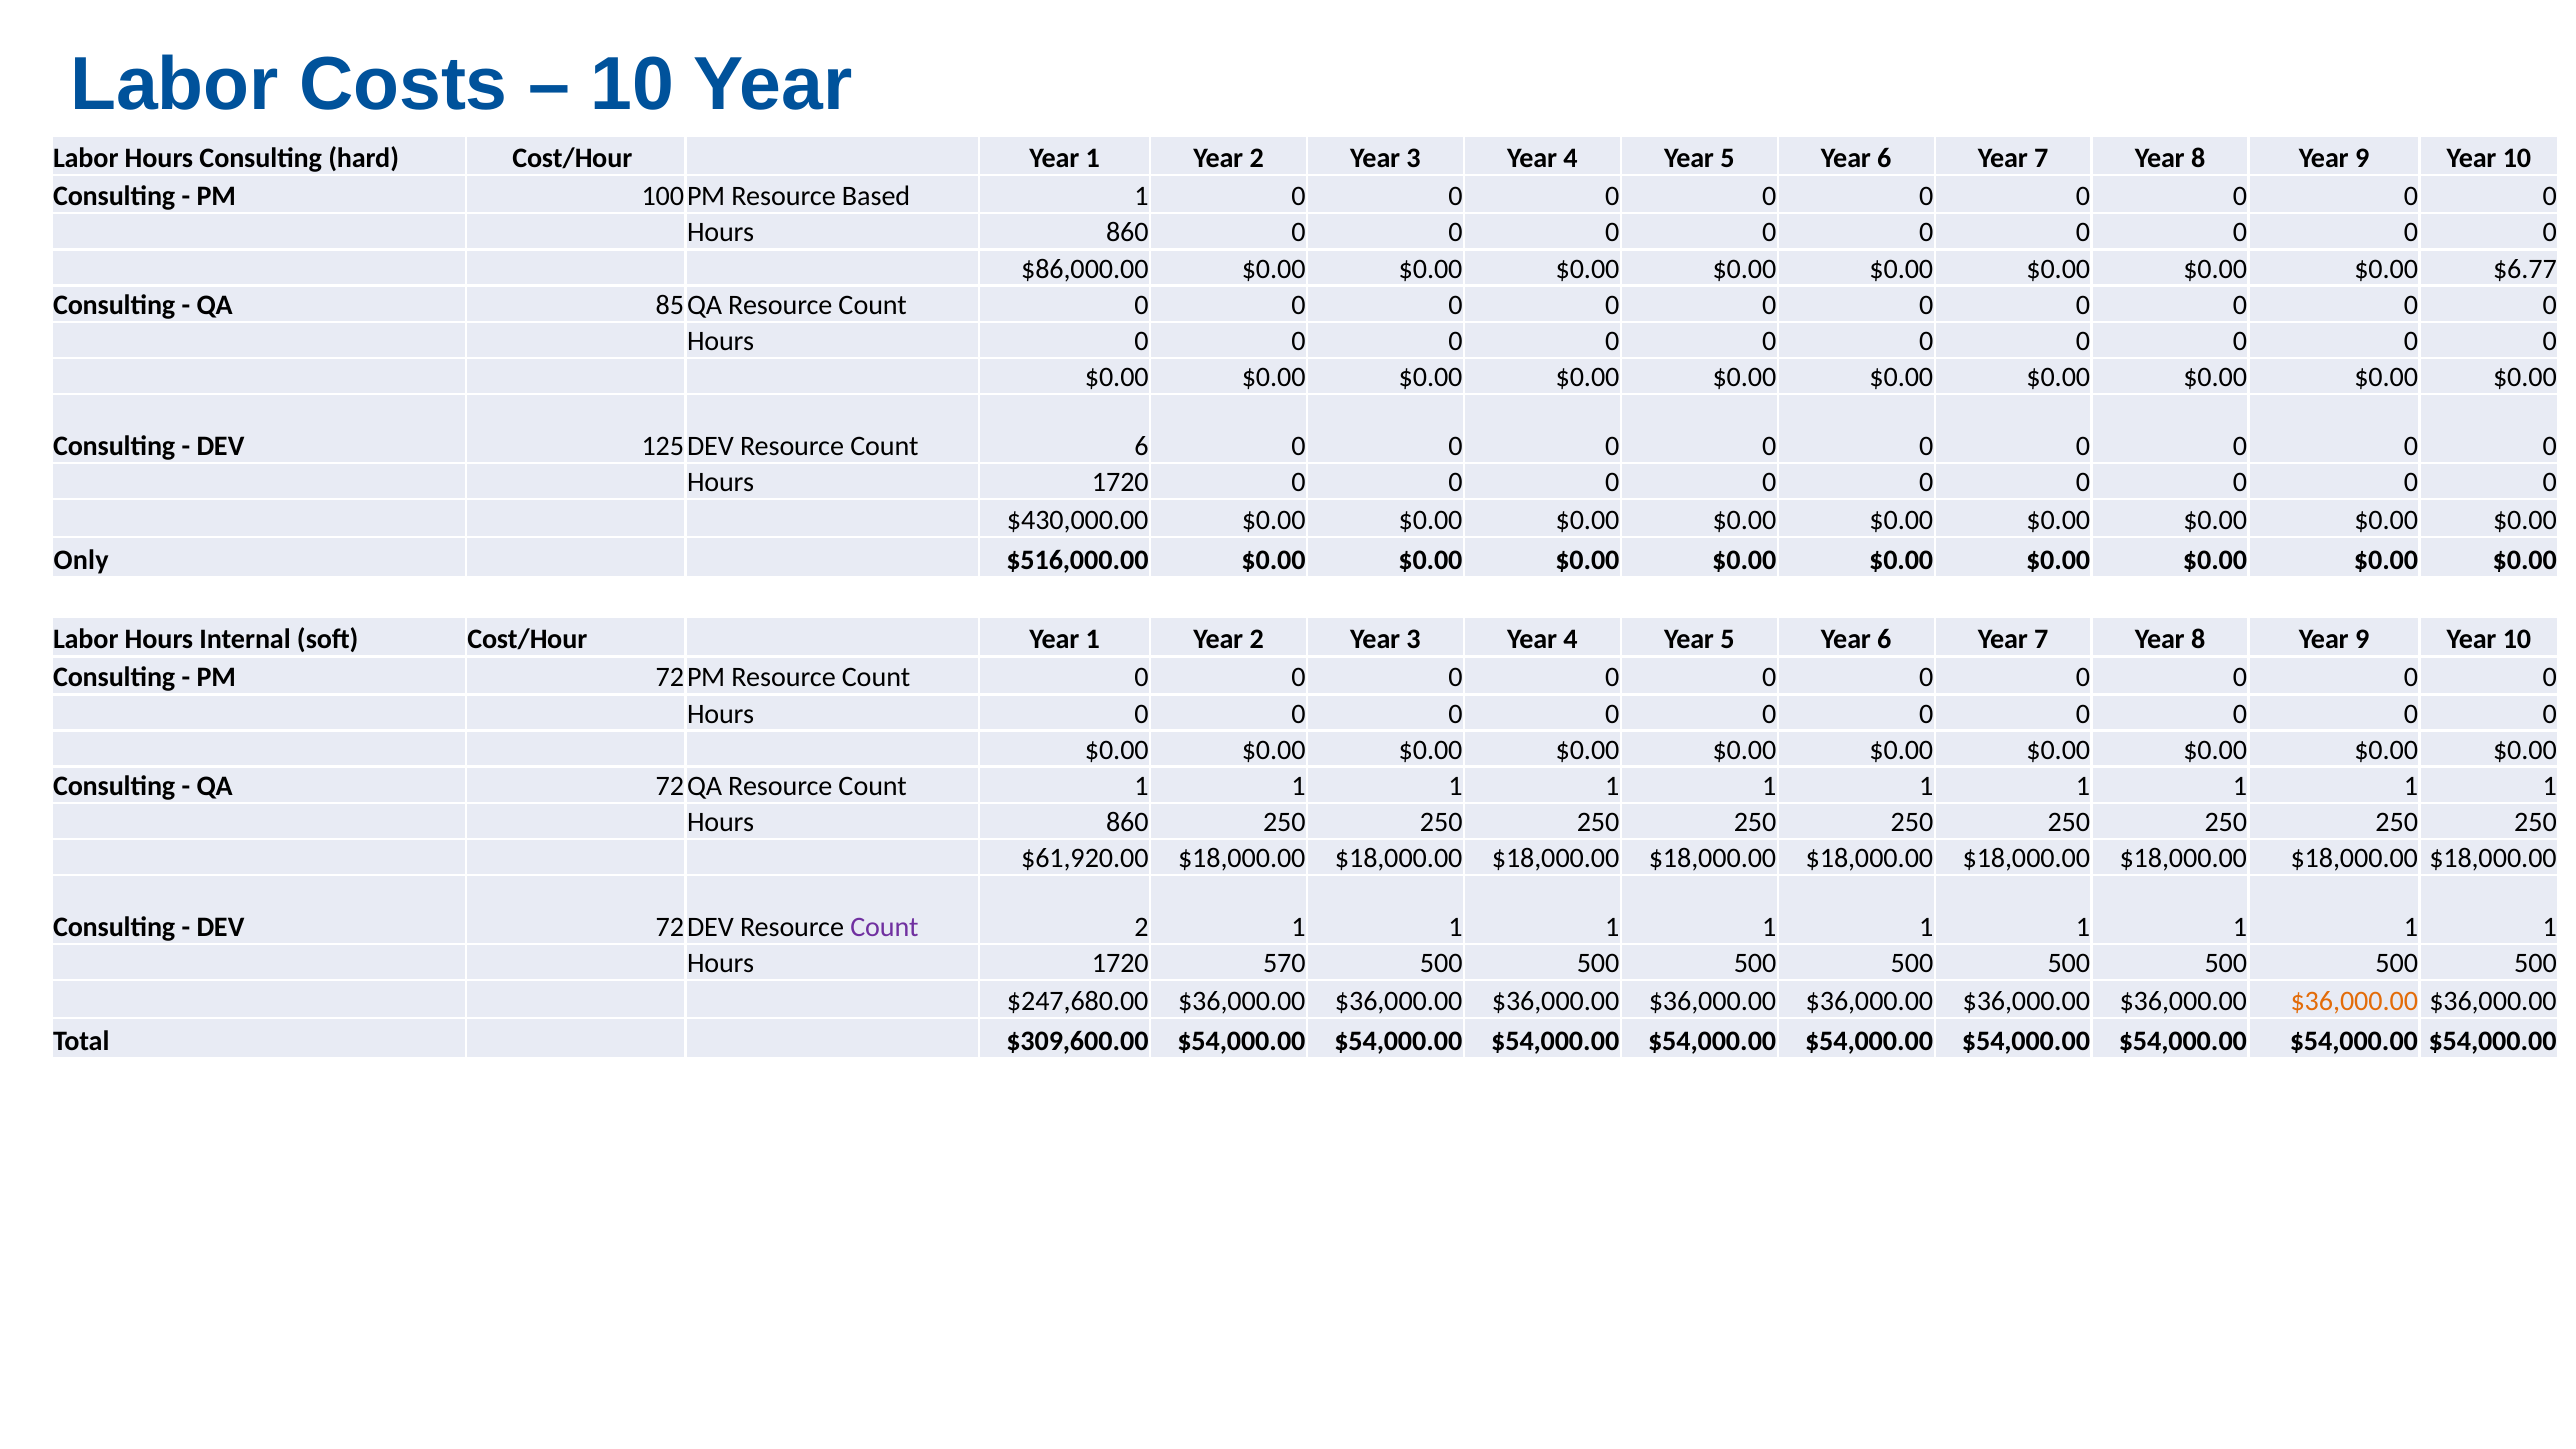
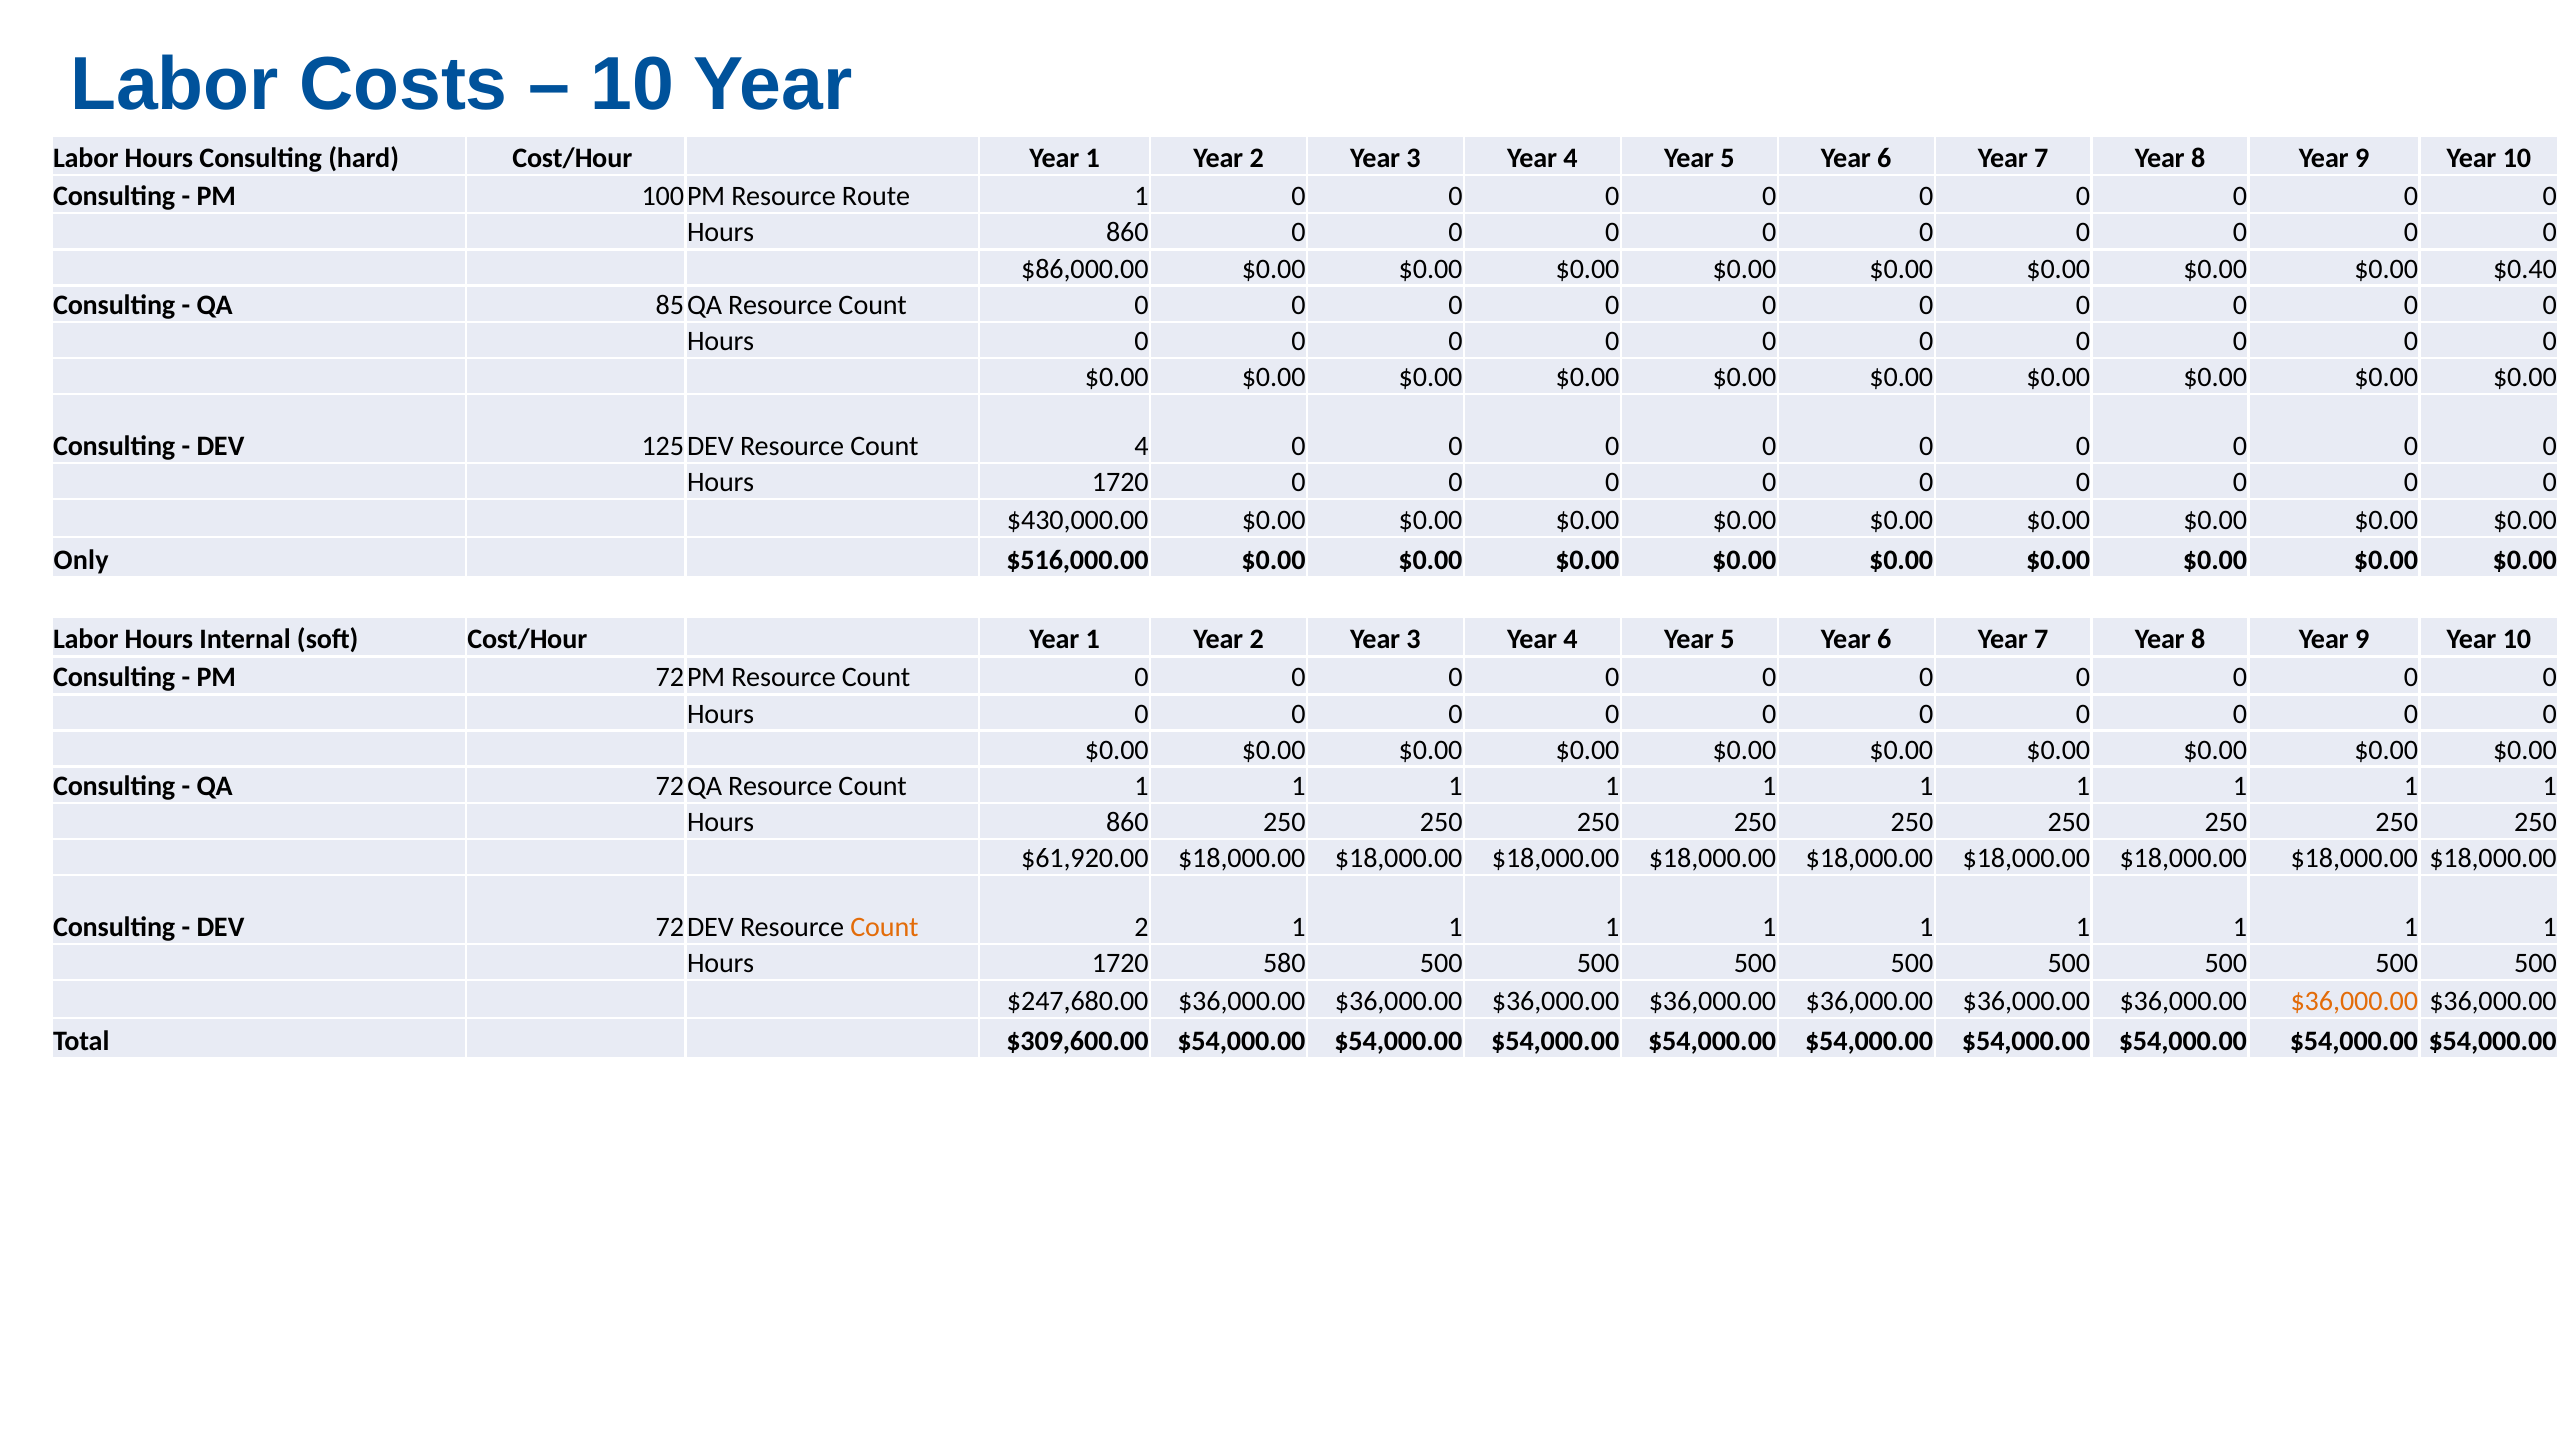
Based: Based -> Route
$6.77: $6.77 -> $0.40
Count 6: 6 -> 4
Count at (884, 927) colour: purple -> orange
570: 570 -> 580
